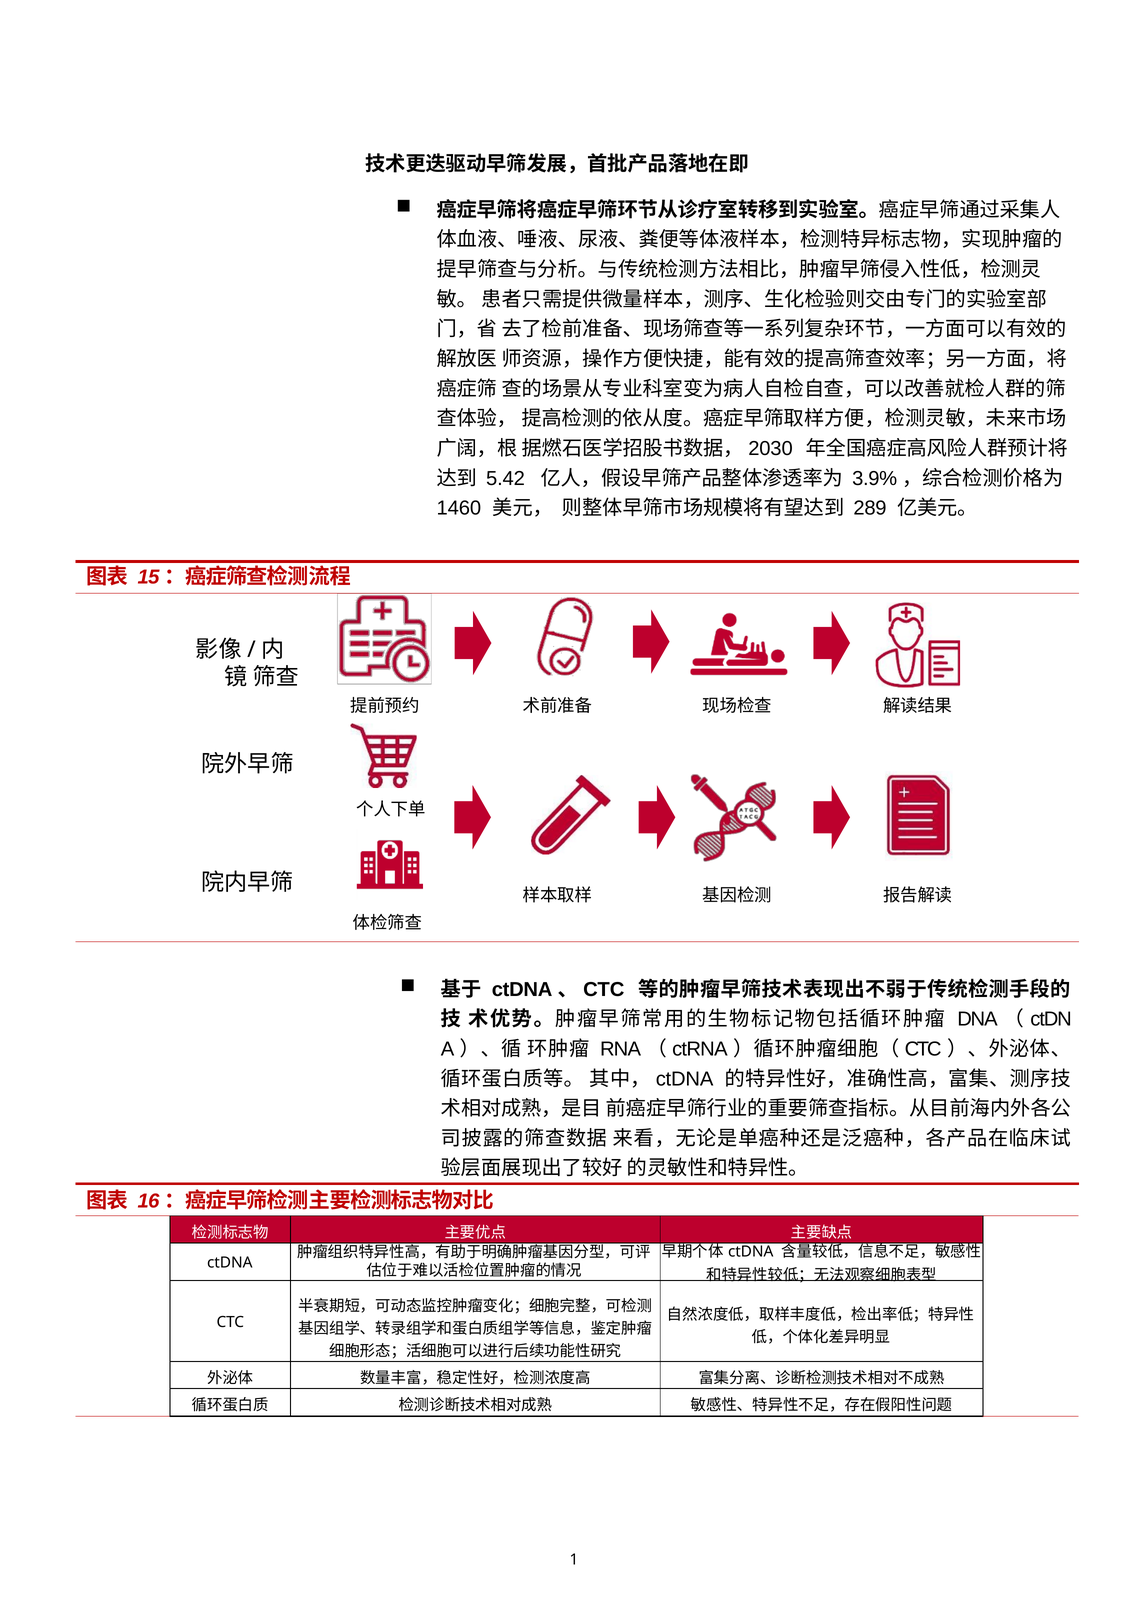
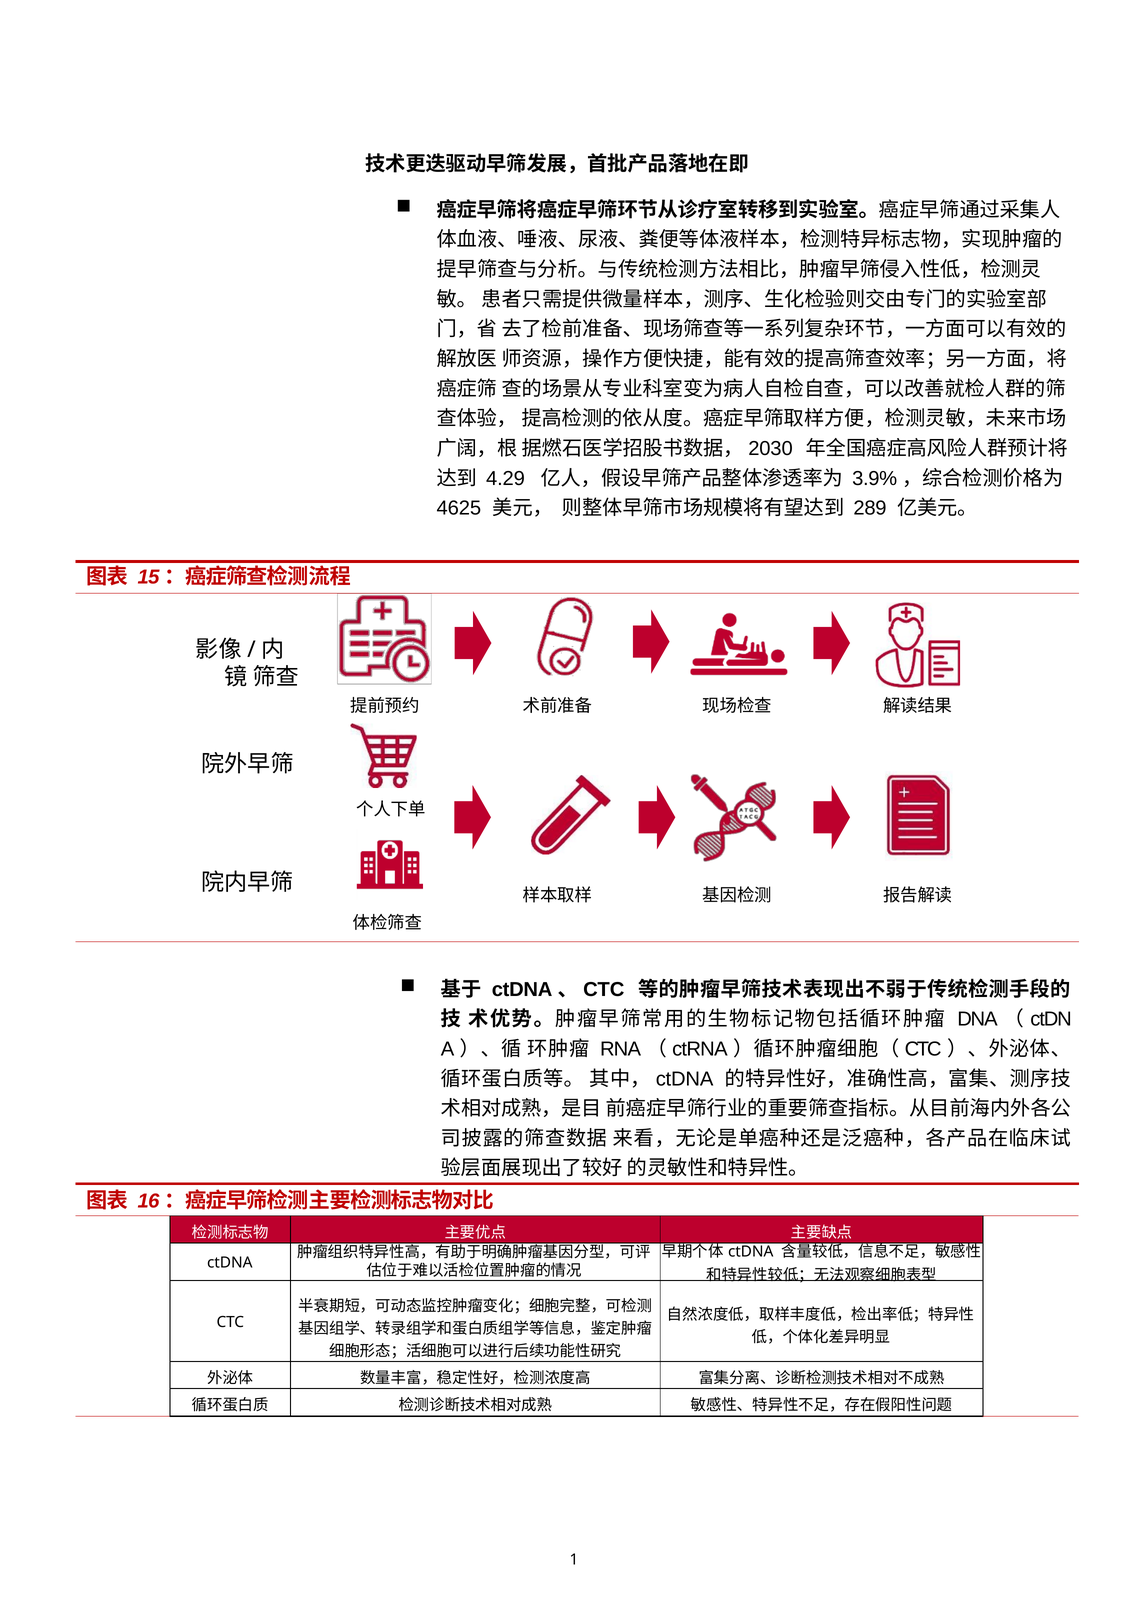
5.42: 5.42 -> 4.29
1460: 1460 -> 4625
